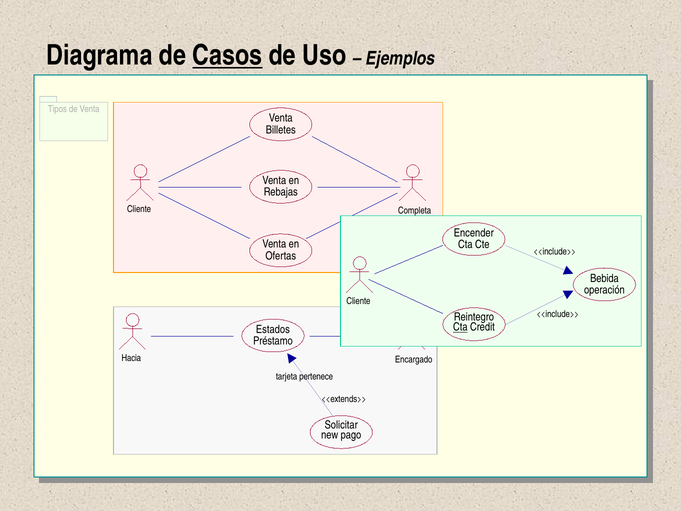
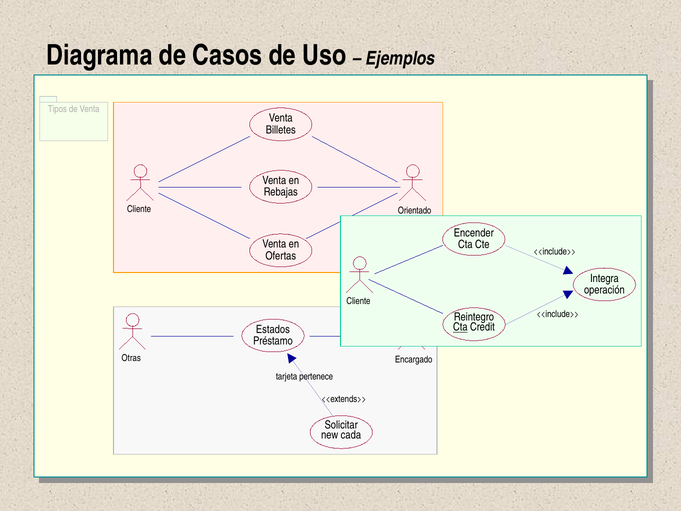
Casos underline: present -> none
Completa: Completa -> Orientado
Bebida: Bebida -> Integra
Hacia: Hacia -> Otras
pago: pago -> cada
